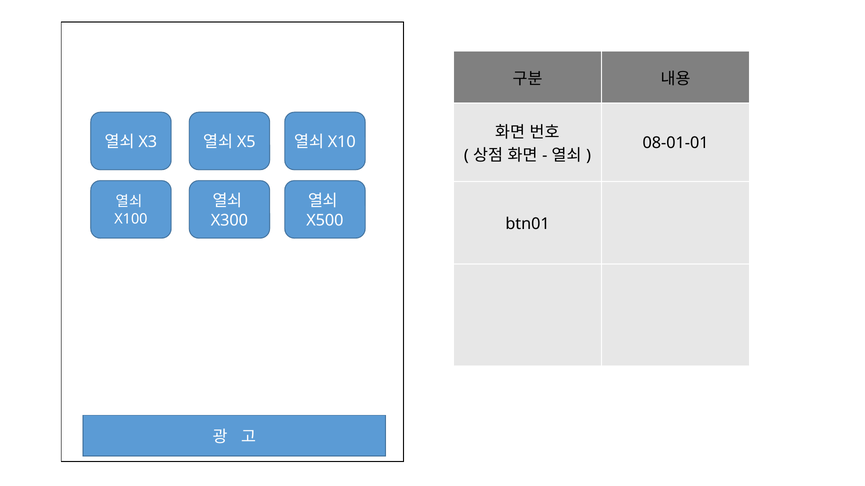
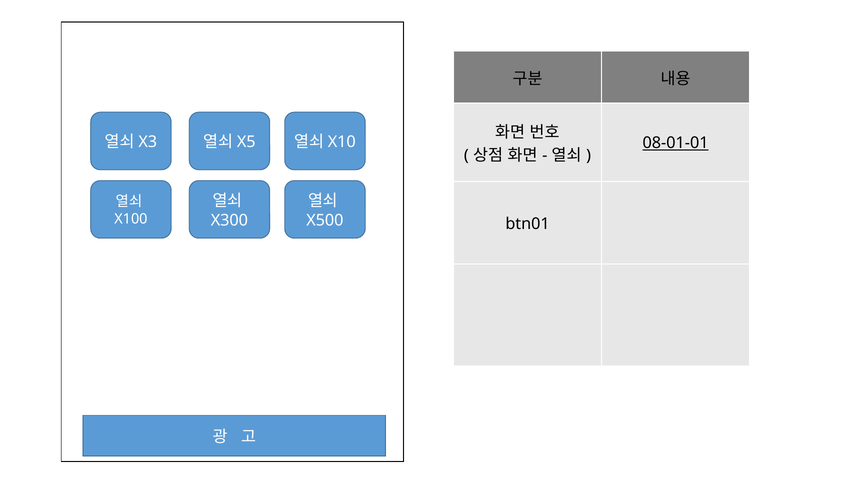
08-01-01 underline: none -> present
